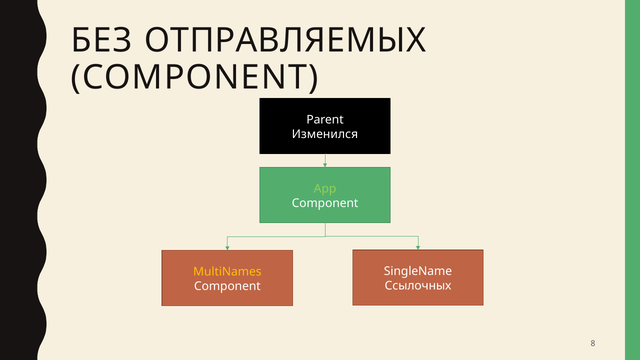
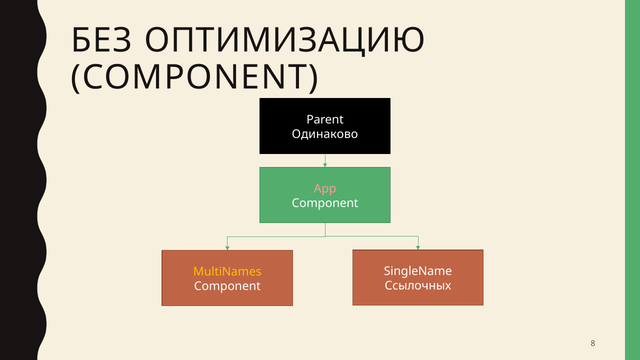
ОТПРАВЛЯЕМЫХ: ОТПРАВЛЯЕМЫХ -> ОПТИМИЗАЦИЮ
Изменился: Изменился -> Одинаково
App colour: light green -> pink
